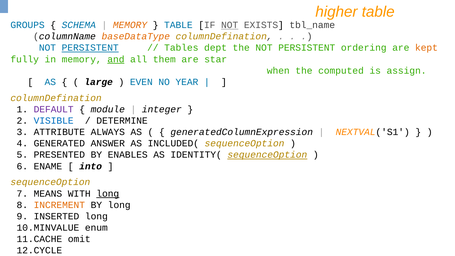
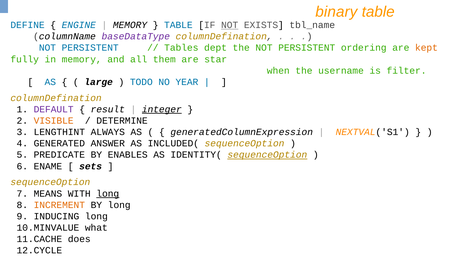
higher: higher -> binary
GROUPS: GROUPS -> DEFINE
SCHEMA: SCHEMA -> ENGINE
MEMORY at (130, 25) colour: orange -> black
baseDataType colour: orange -> purple
PERSISTENT at (90, 48) underline: present -> none
and underline: present -> none
computed: computed -> username
assign: assign -> filter
EVEN: EVEN -> TODO
module: module -> result
integer underline: none -> present
VISIBLE colour: blue -> orange
ATTRIBUTE: ATTRIBUTE -> LENGTHINT
PRESENTED: PRESENTED -> PREDICATE
into: into -> sets
INSERTED: INSERTED -> INDUCING
enum: enum -> what
omit: omit -> does
